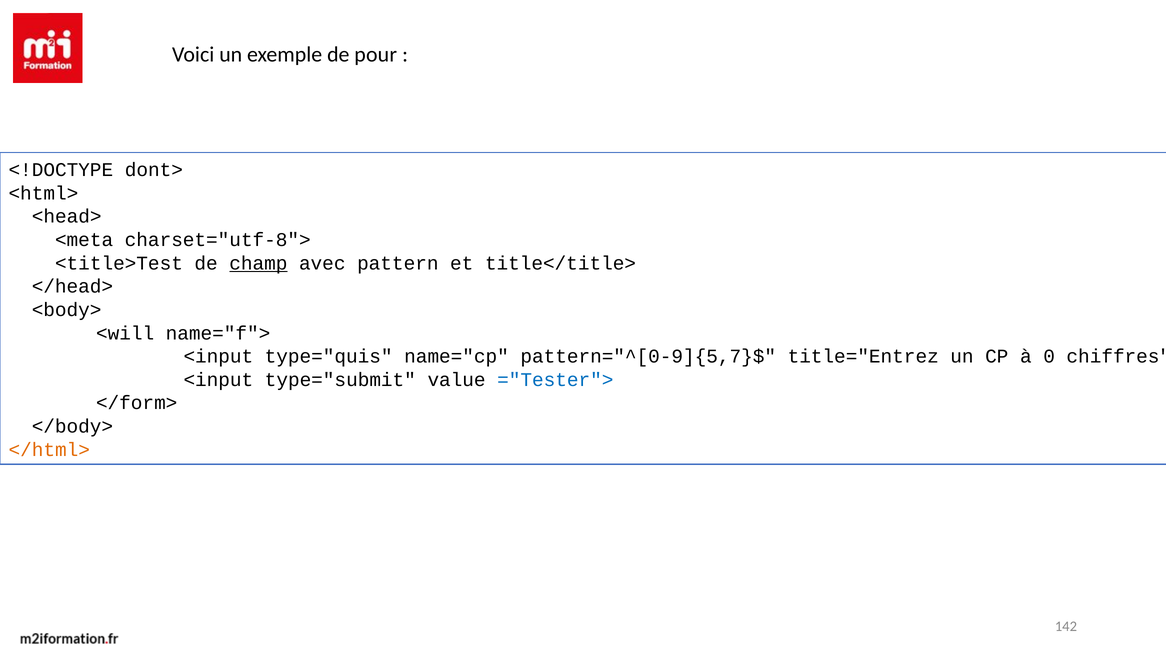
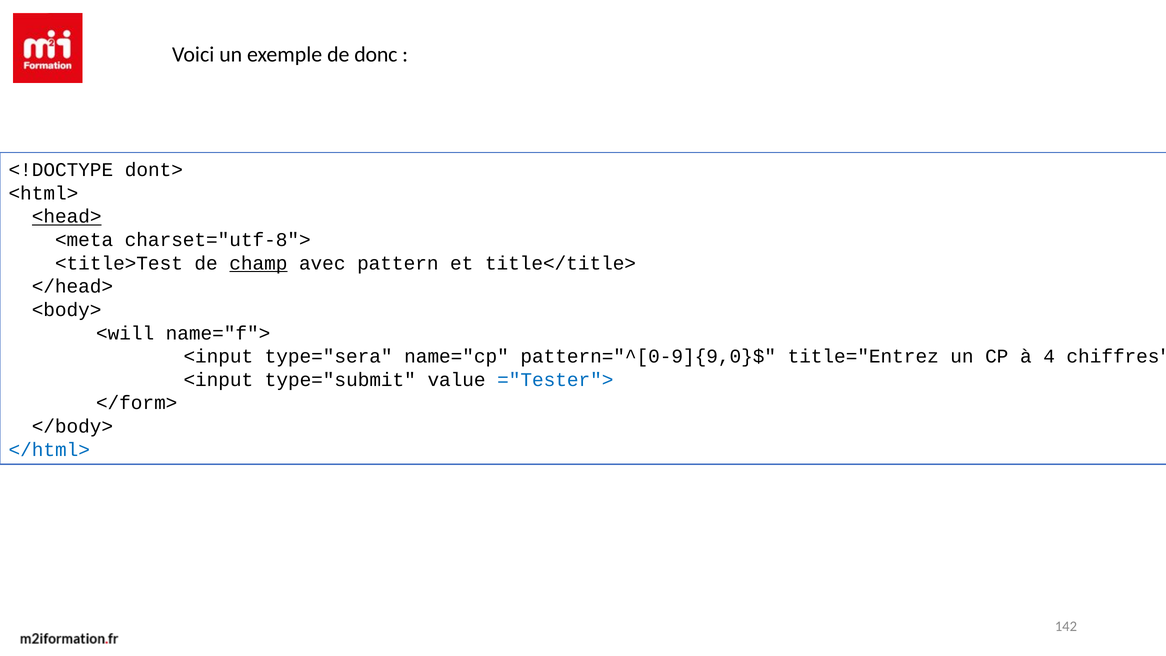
pour: pour -> donc
<head> underline: none -> present
type="quis: type="quis -> type="sera
pattern="^[0-9]{5,7}$: pattern="^[0-9]{5,7}$ -> pattern="^[0-9]{9,0}$
0: 0 -> 4
</html> colour: orange -> blue
